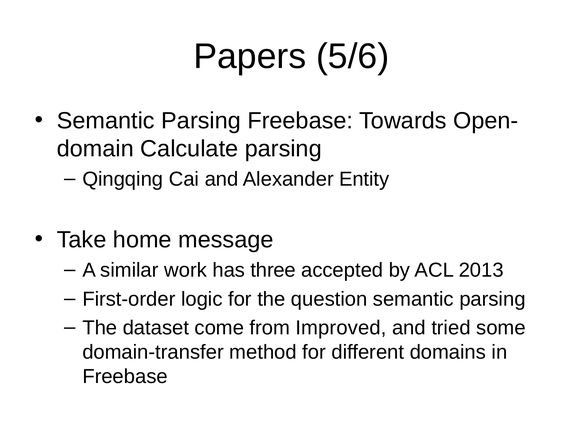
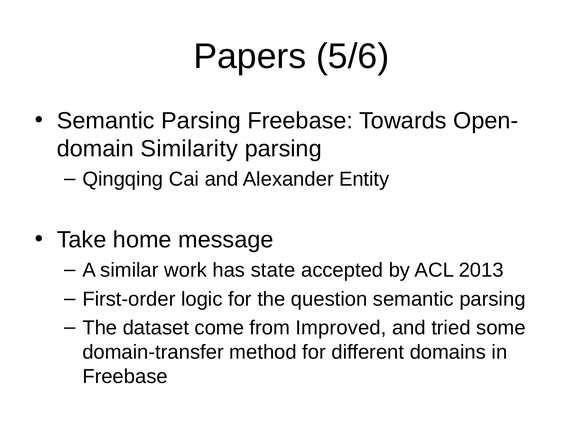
Calculate: Calculate -> Similarity
three: three -> state
